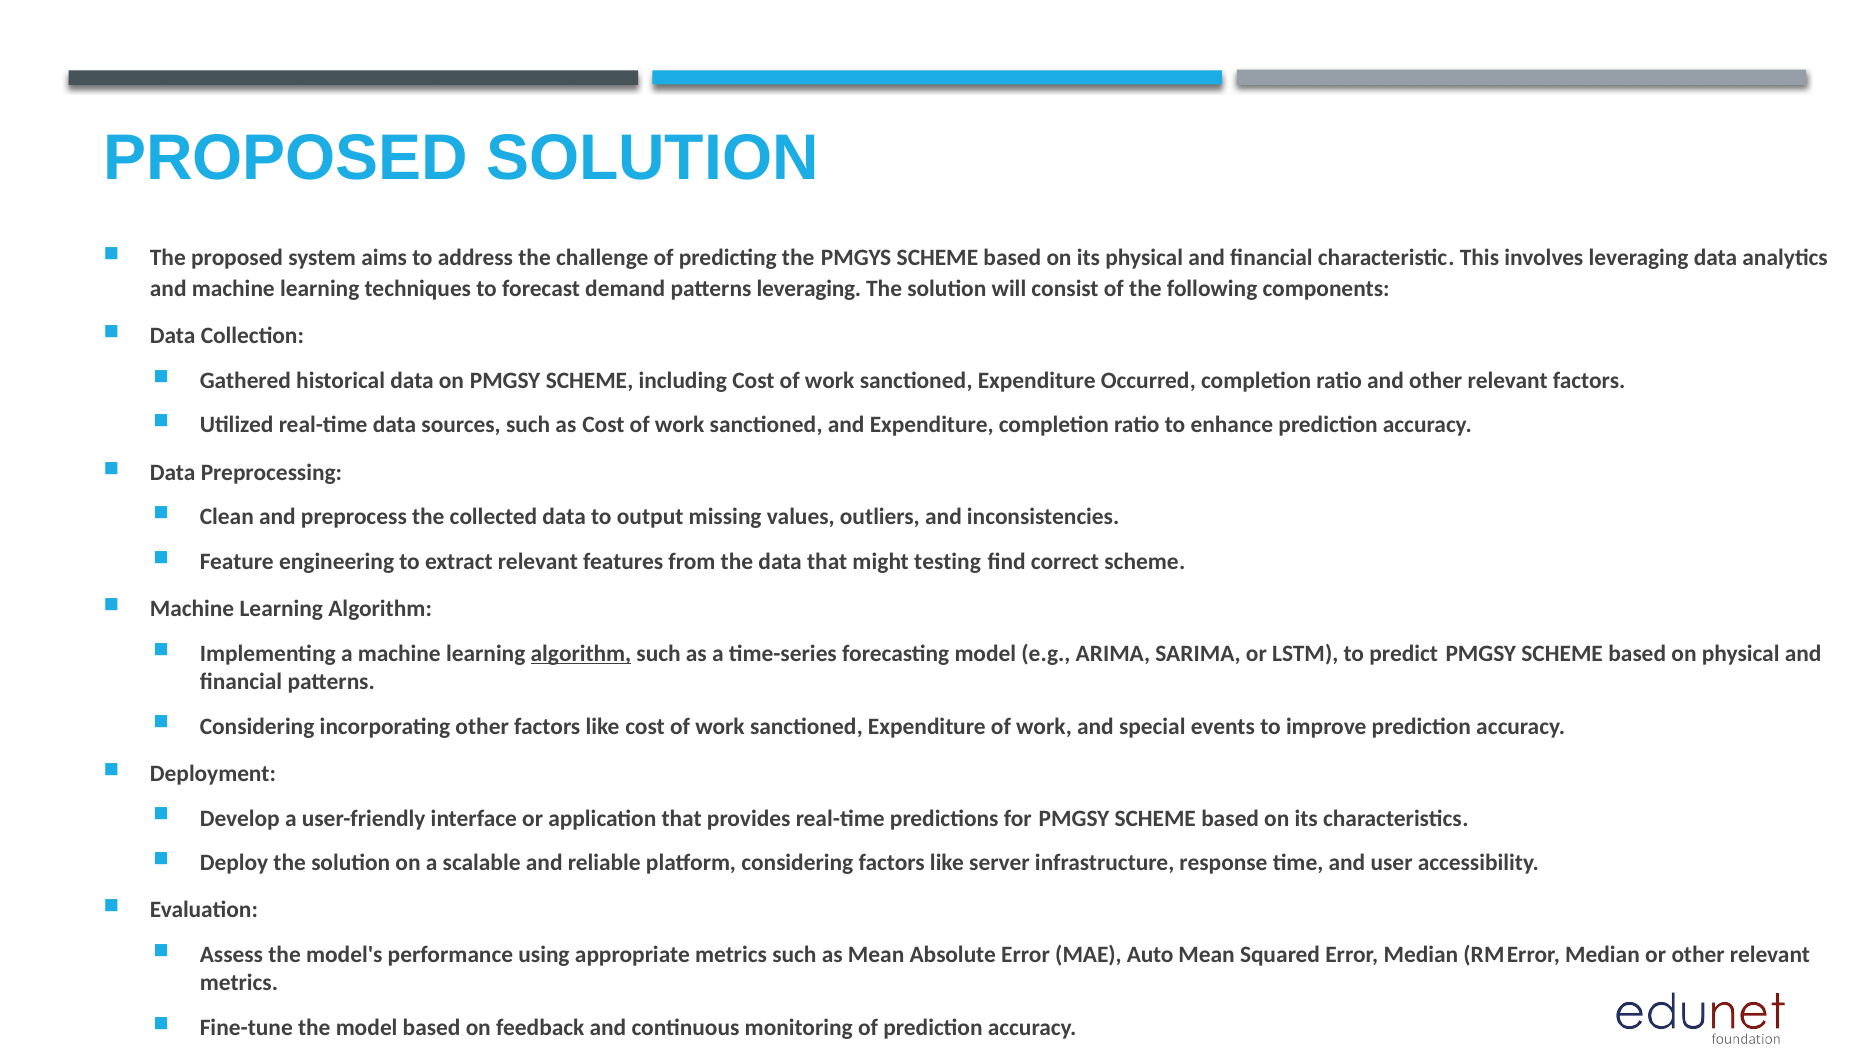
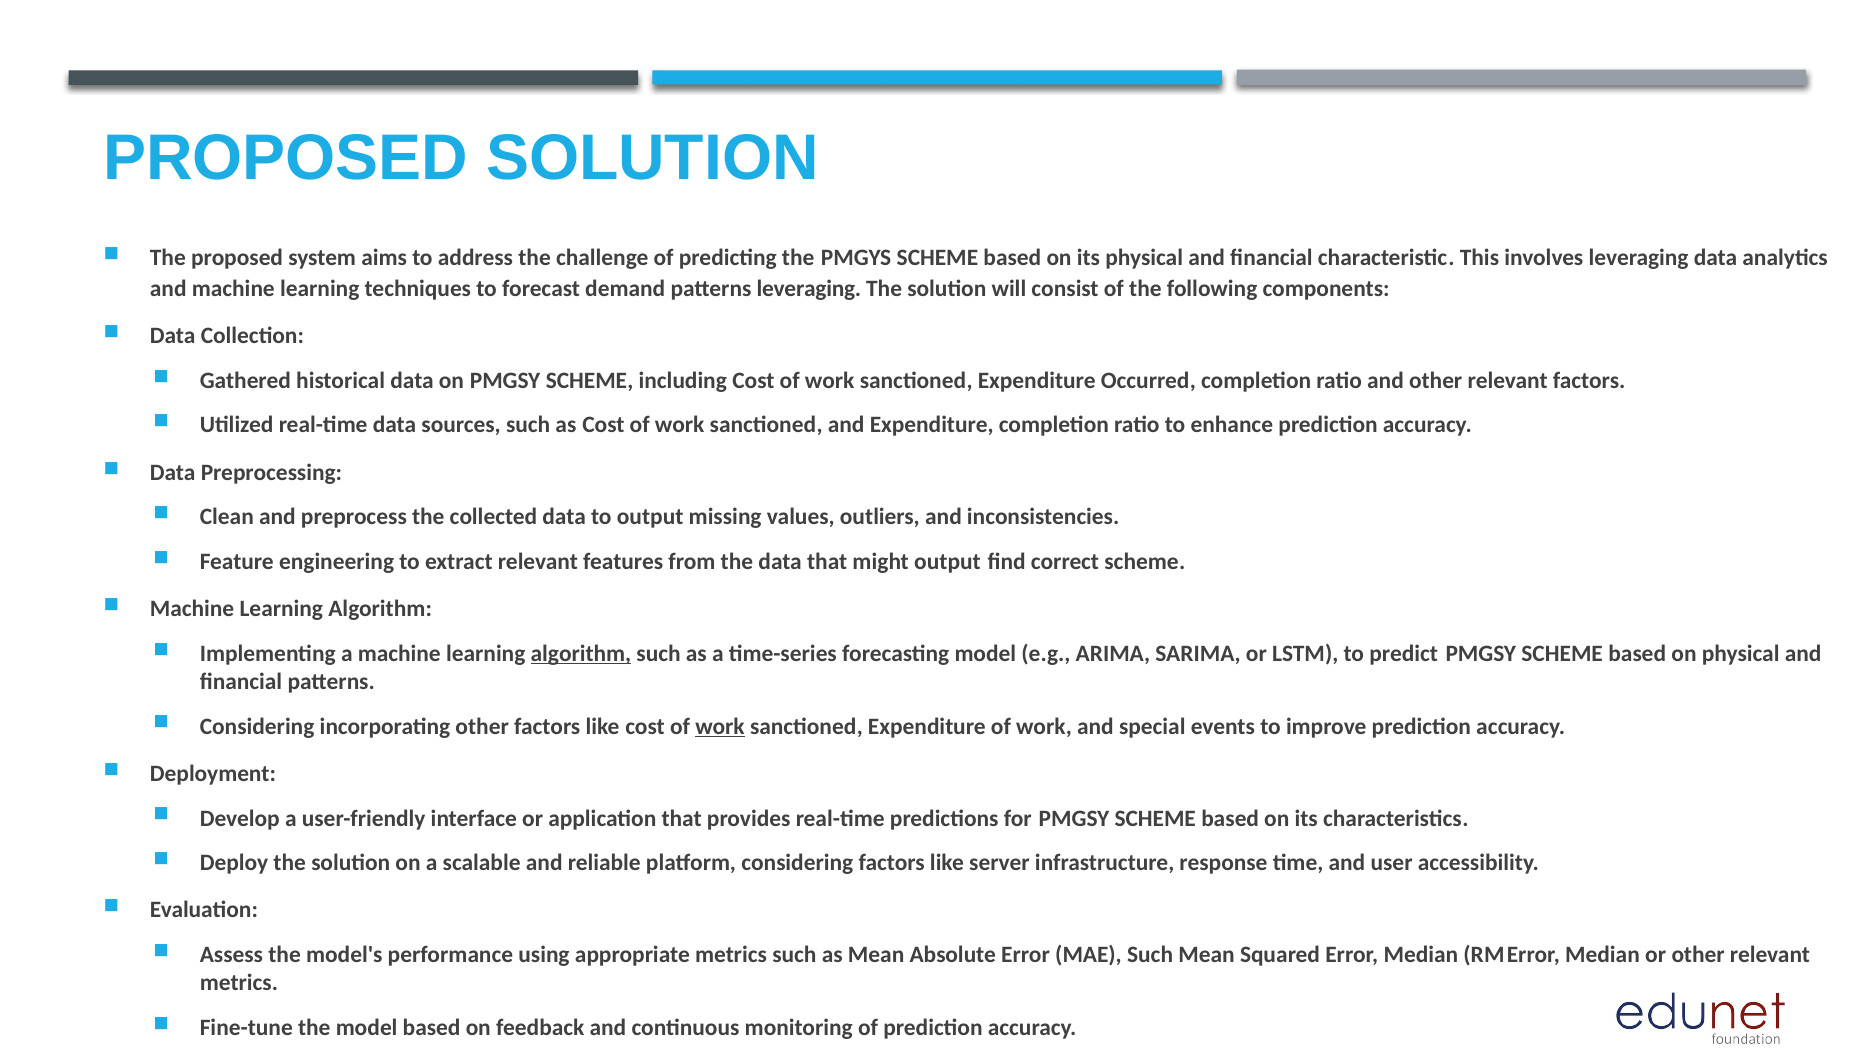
might testing: testing -> output
work at (720, 726) underline: none -> present
MAE Auto: Auto -> Such
